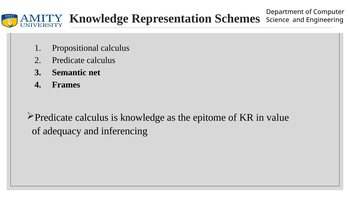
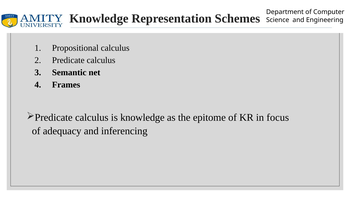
value: value -> focus
